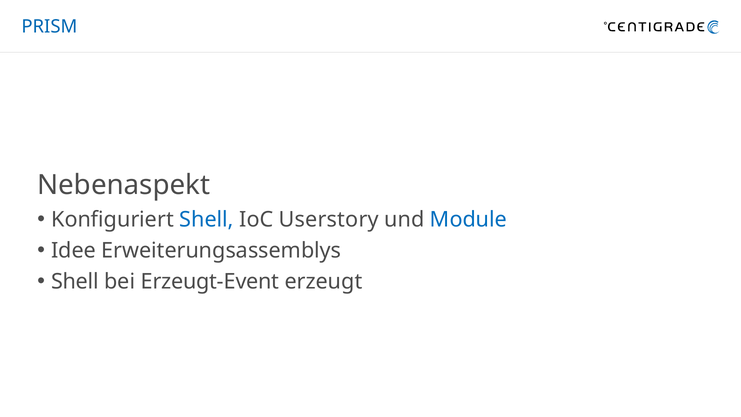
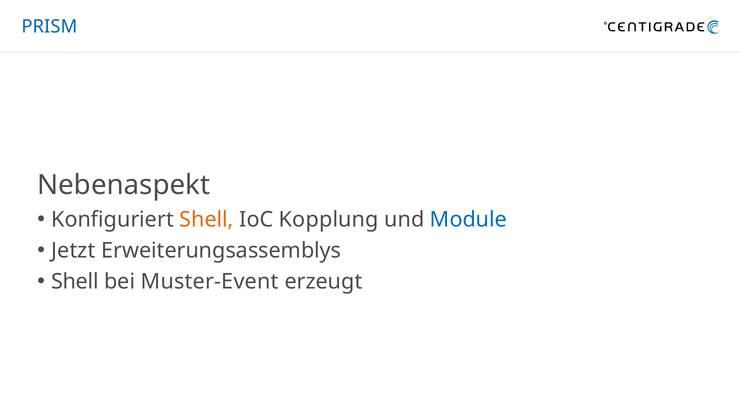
Shell at (207, 219) colour: blue -> orange
Userstory: Userstory -> Kopplung
Idee: Idee -> Jetzt
Erzeugt-Event: Erzeugt-Event -> Muster-Event
